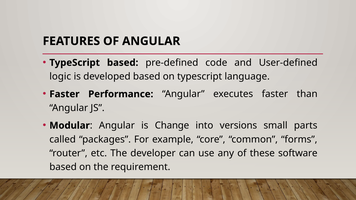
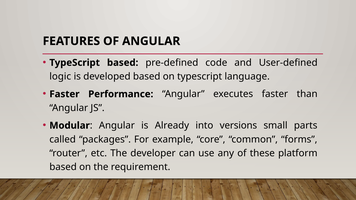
Change: Change -> Already
software: software -> platform
